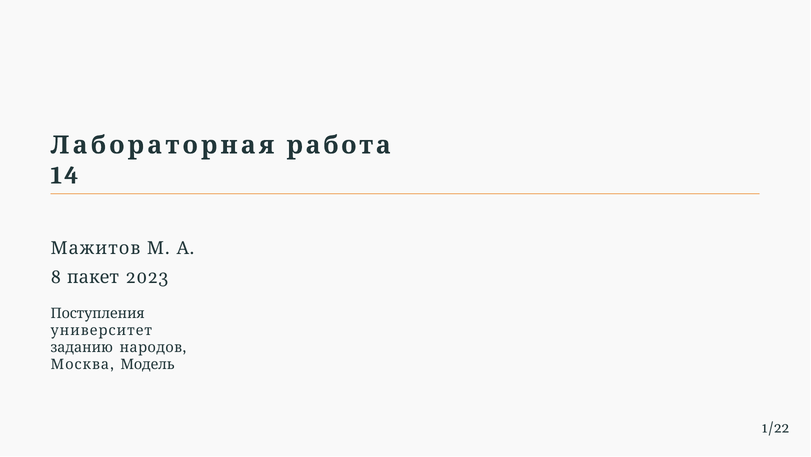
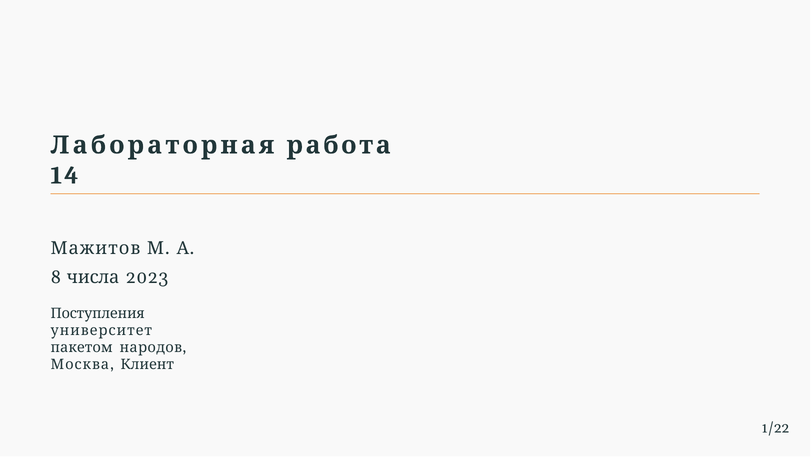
пакет: пакет -> числа
заданию: заданию -> пакетом
Модель: Модель -> Клиент
